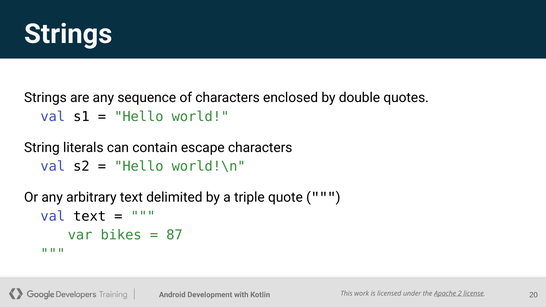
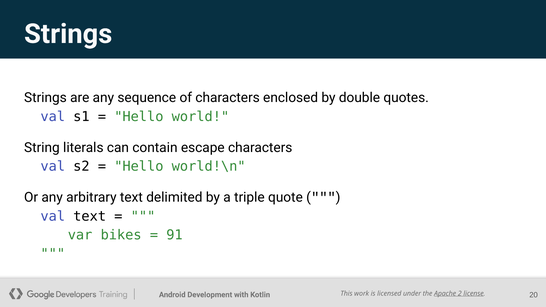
87: 87 -> 91
